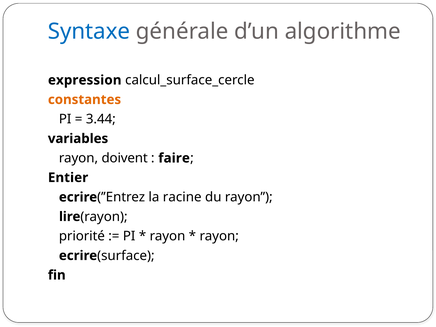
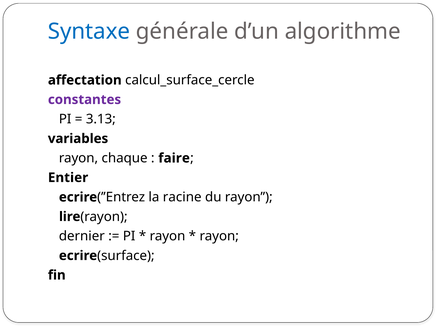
expression: expression -> affectation
constantes colour: orange -> purple
3.44: 3.44 -> 3.13
doivent: doivent -> chaque
priorité: priorité -> dernier
